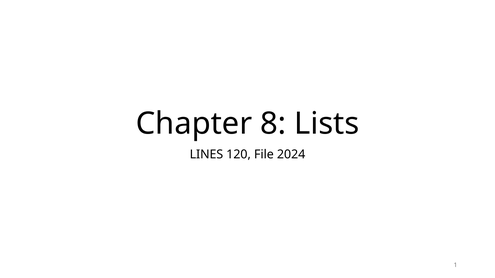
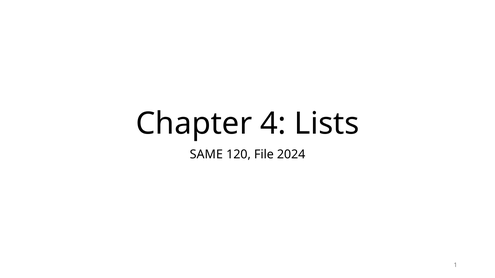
8: 8 -> 4
LINES: LINES -> SAME
